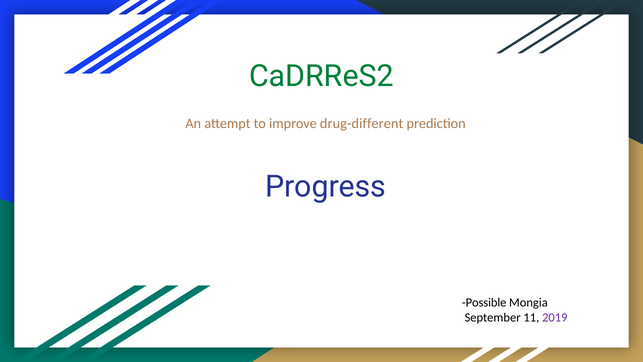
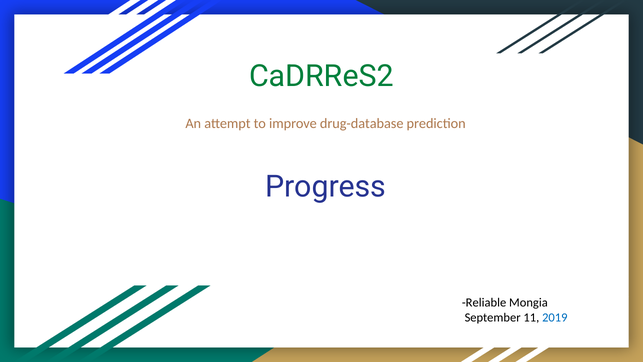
drug-different: drug-different -> drug-database
Possible: Possible -> Reliable
2019 colour: purple -> blue
